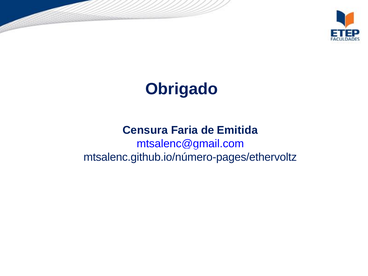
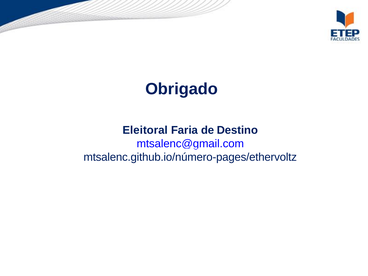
Censura: Censura -> Eleitoral
Emitida: Emitida -> Destino
